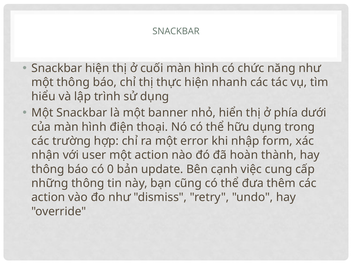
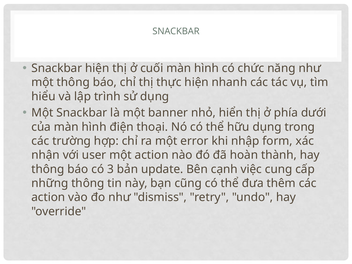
0: 0 -> 3
